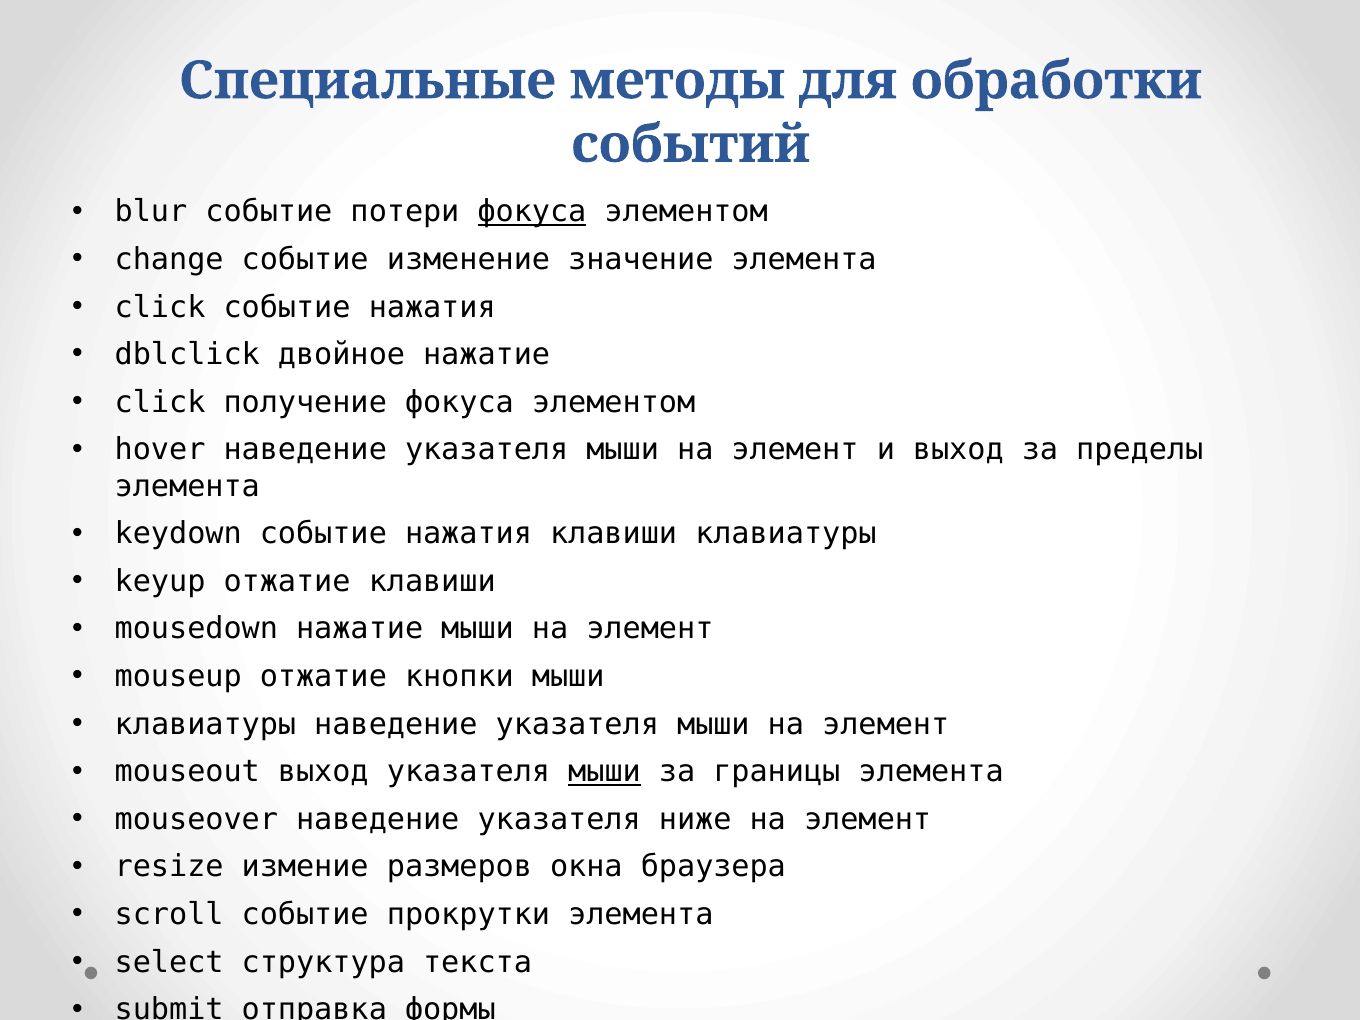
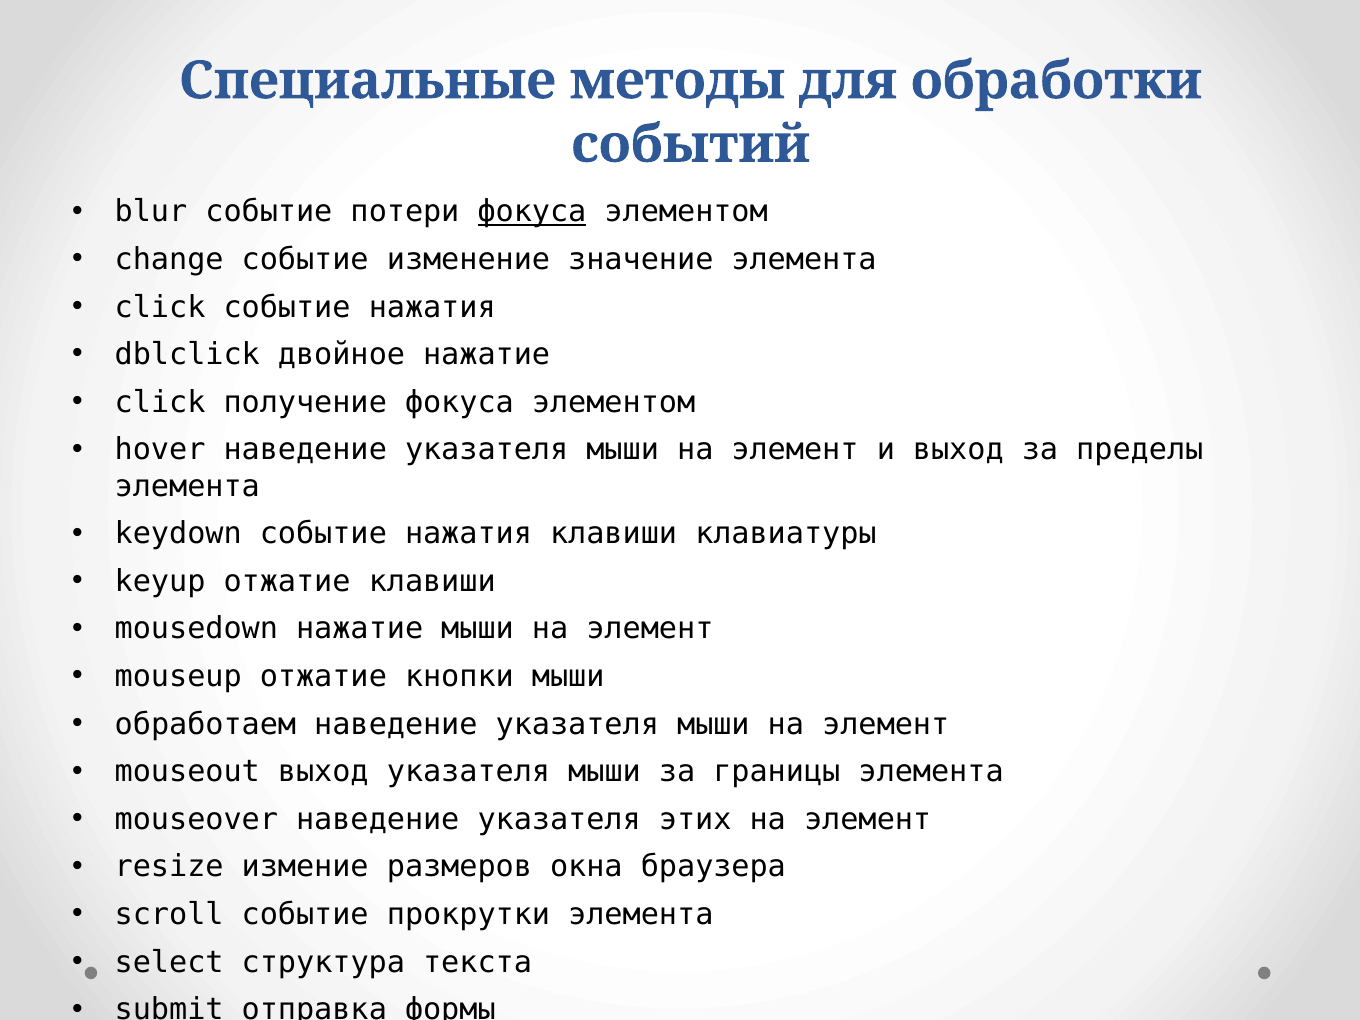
клавиатуры at (205, 724): клавиатуры -> обработаем
мыши at (605, 772) underline: present -> none
ниже: ниже -> этих
